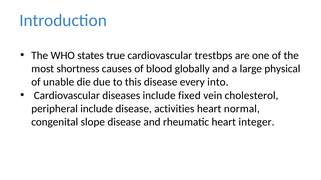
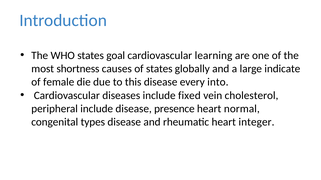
true: true -> goal
trestbps: trestbps -> learning
of blood: blood -> states
physical: physical -> indicate
unable: unable -> female
activities: activities -> presence
slope: slope -> types
